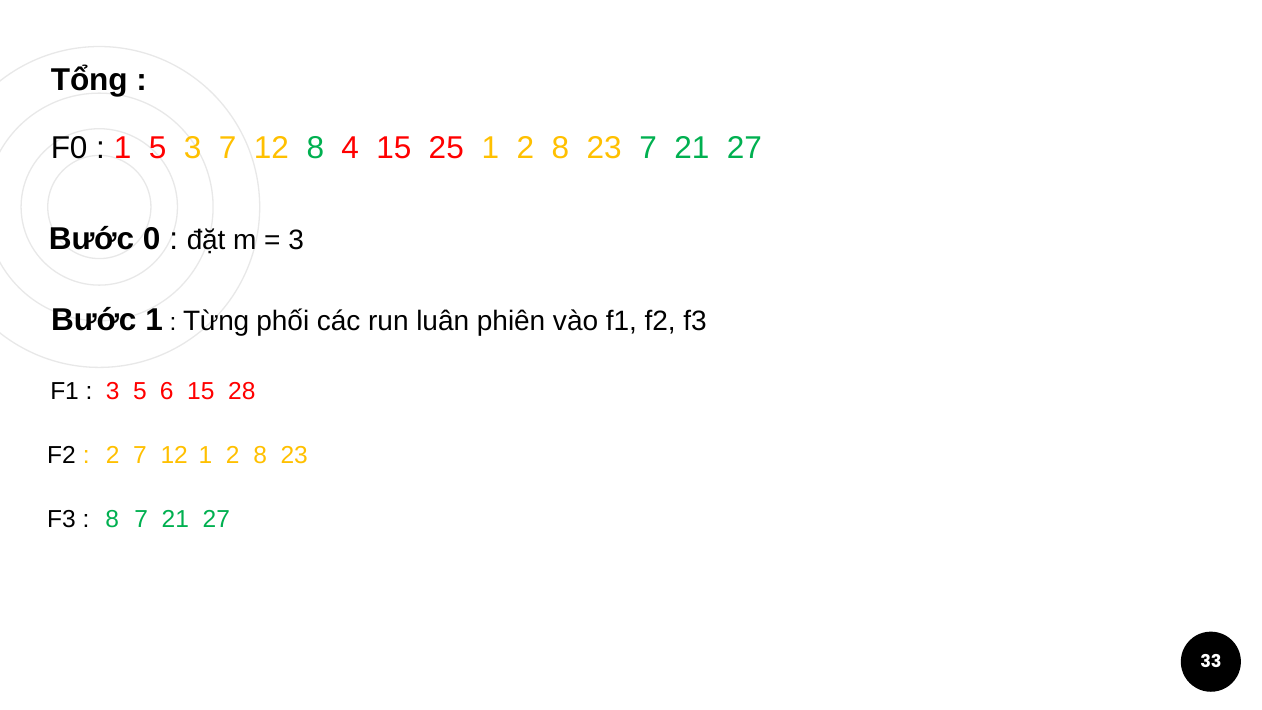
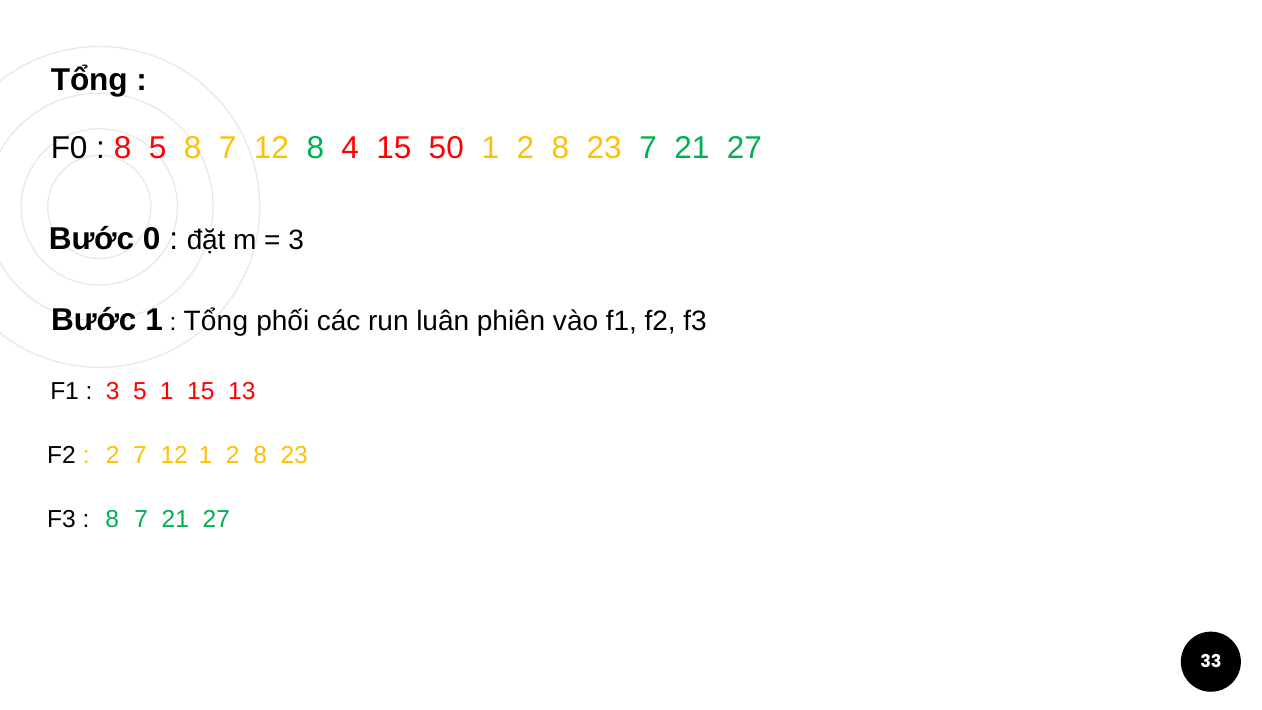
1 at (123, 148): 1 -> 8
5 3: 3 -> 8
25: 25 -> 50
Từng at (216, 321): Từng -> Tổng
5 6: 6 -> 1
28: 28 -> 13
